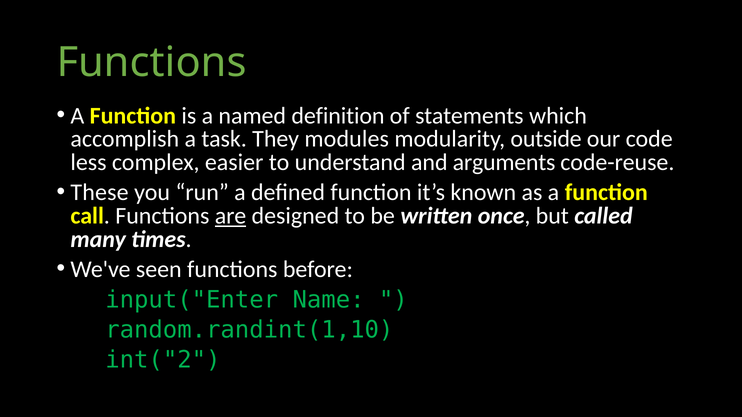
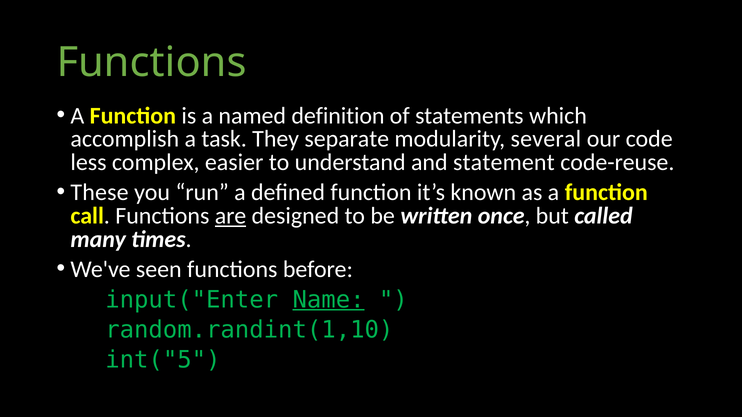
modules: modules -> separate
outside: outside -> several
arguments: arguments -> statement
Name underline: none -> present
int("2: int("2 -> int("5
